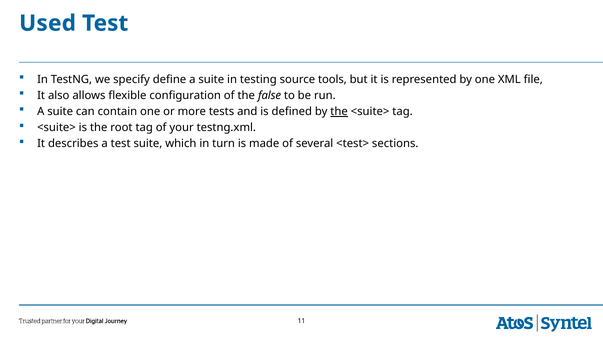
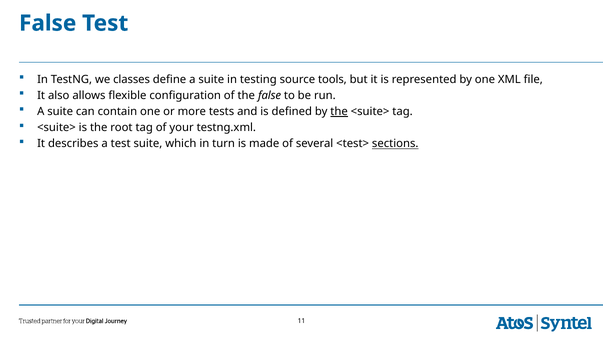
Used at (48, 23): Used -> False
specify: specify -> classes
sections underline: none -> present
